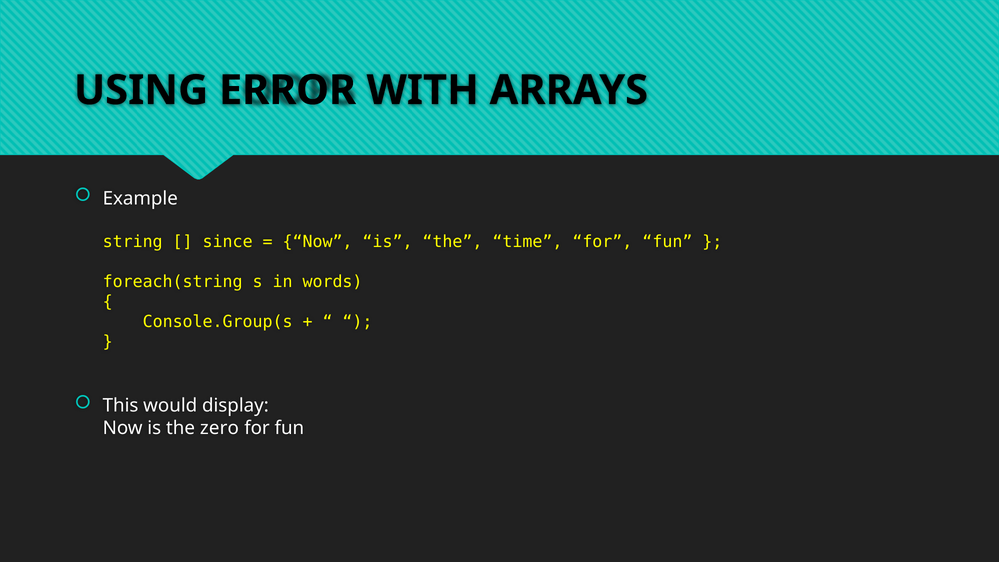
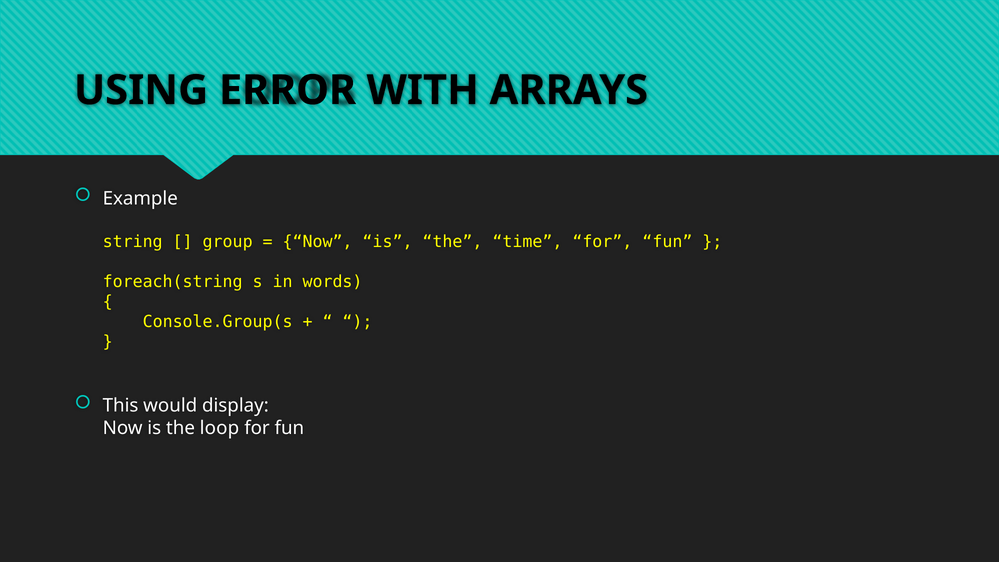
since: since -> group
zero: zero -> loop
